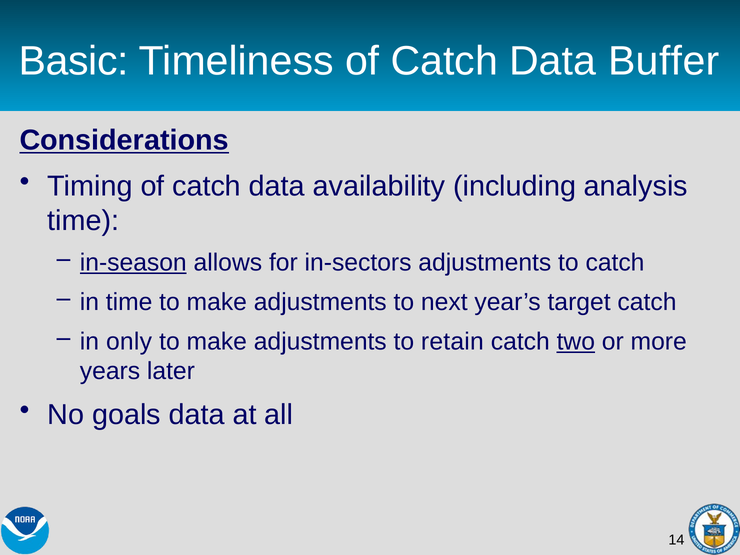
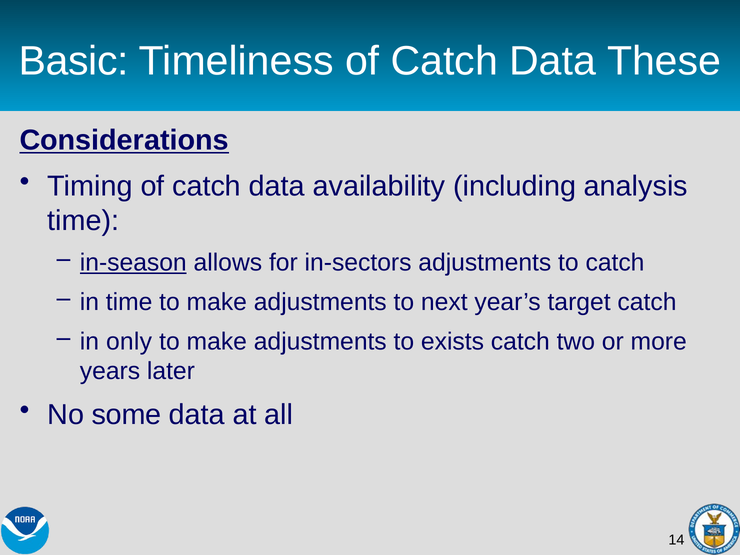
Buffer: Buffer -> These
retain: retain -> exists
two underline: present -> none
goals: goals -> some
